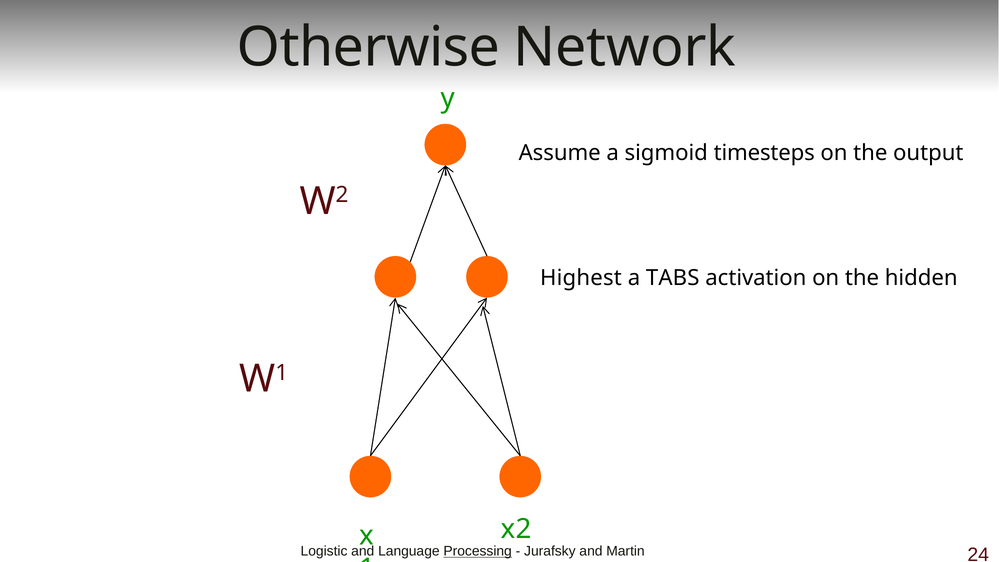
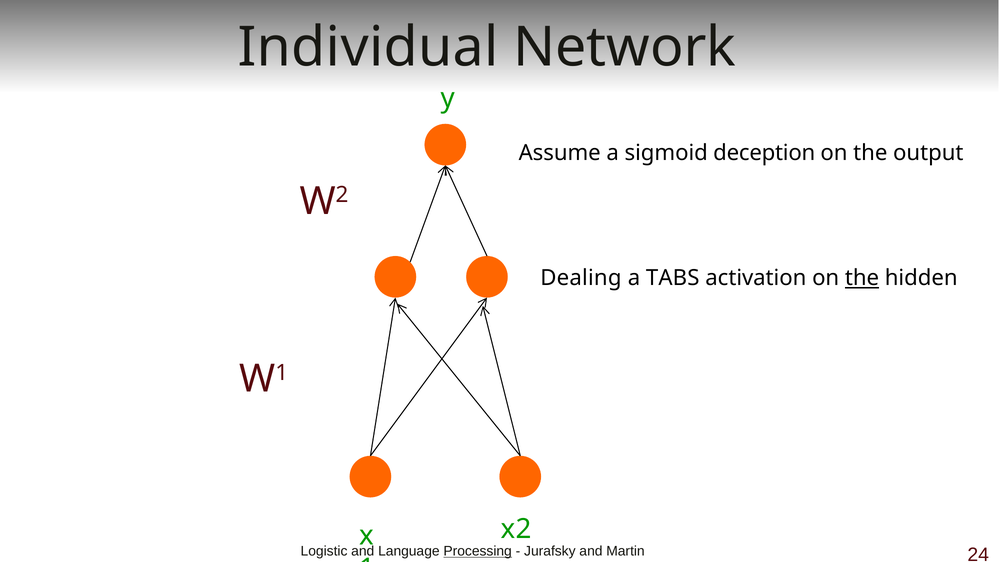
Otherwise: Otherwise -> Individual
timesteps: timesteps -> deception
Highest: Highest -> Dealing
the at (862, 278) underline: none -> present
